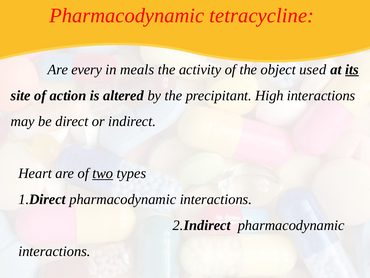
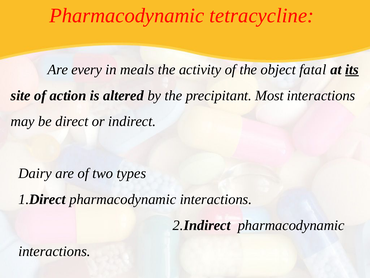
used: used -> fatal
High: High -> Most
Heart: Heart -> Dairy
two underline: present -> none
